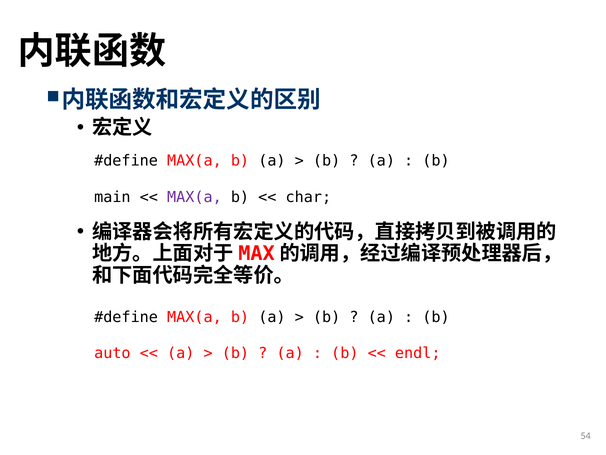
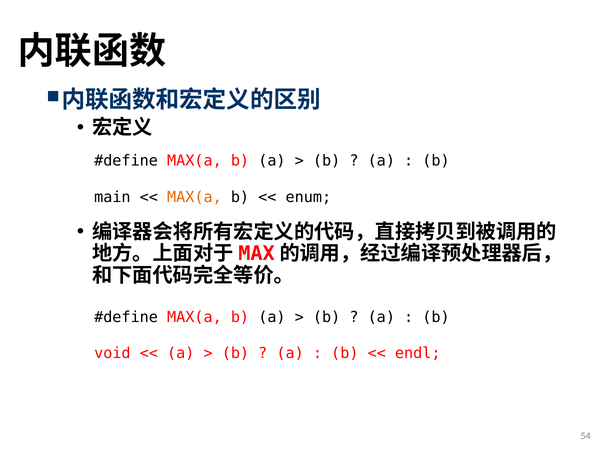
MAX(a at (194, 197) colour: purple -> orange
char: char -> enum
auto: auto -> void
